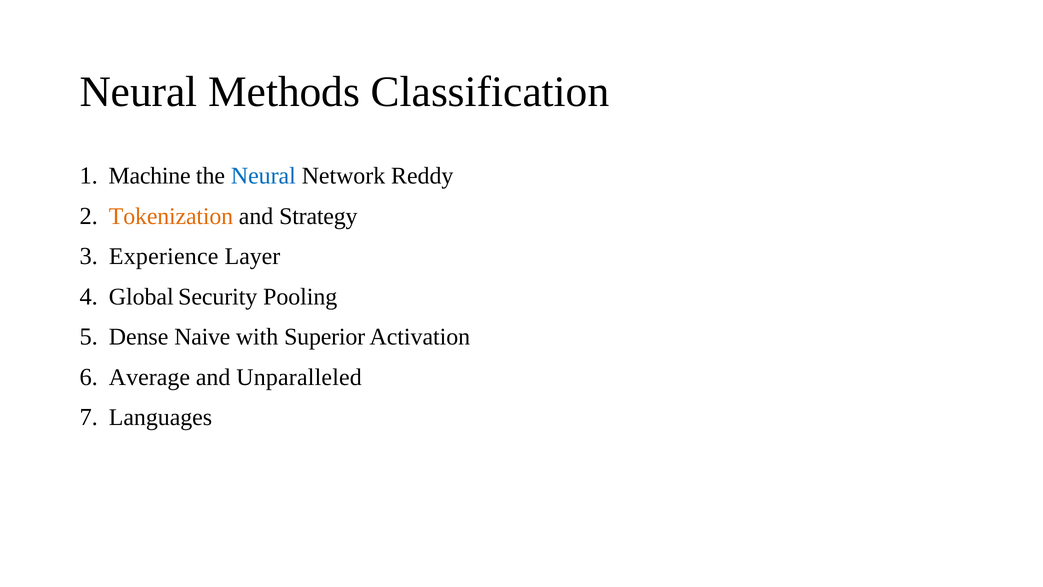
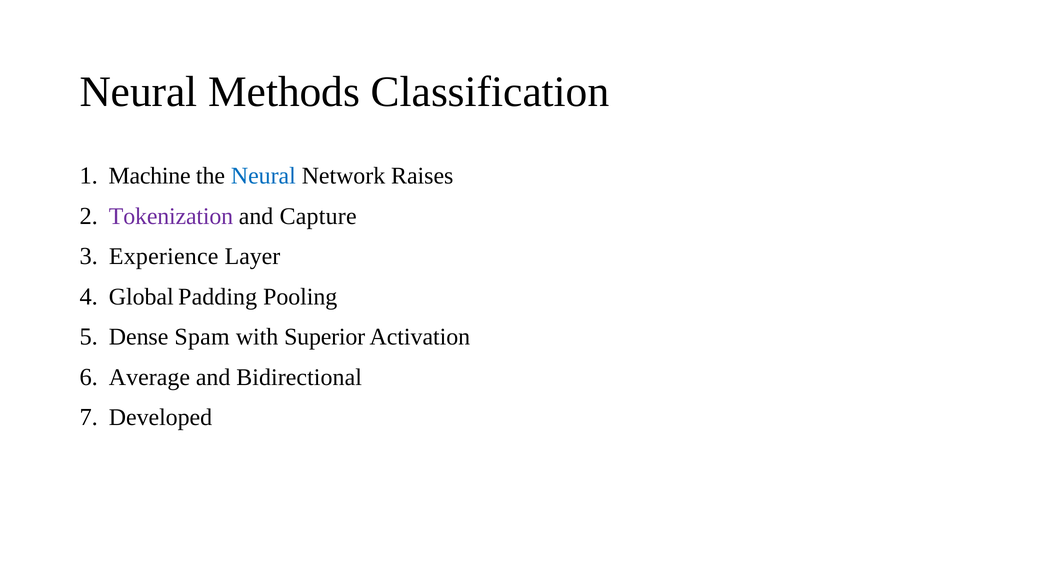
Reddy: Reddy -> Raises
Tokenization colour: orange -> purple
Strategy: Strategy -> Capture
Security: Security -> Padding
Naive: Naive -> Spam
Unparalleled: Unparalleled -> Bidirectional
Languages: Languages -> Developed
